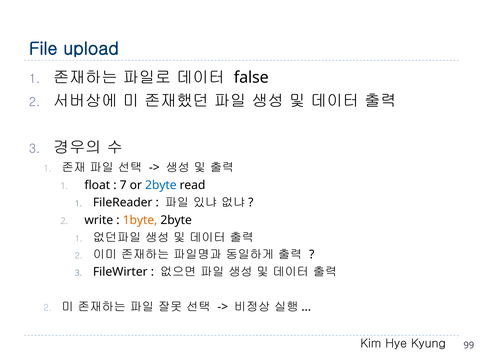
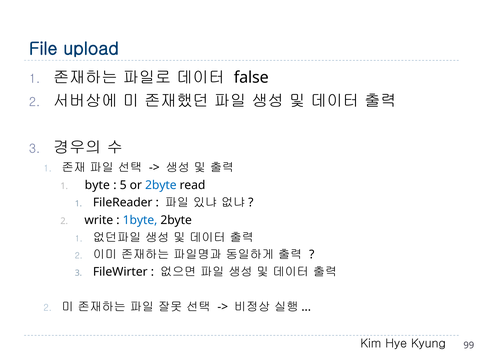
float: float -> byte
7: 7 -> 5
1byte colour: orange -> blue
